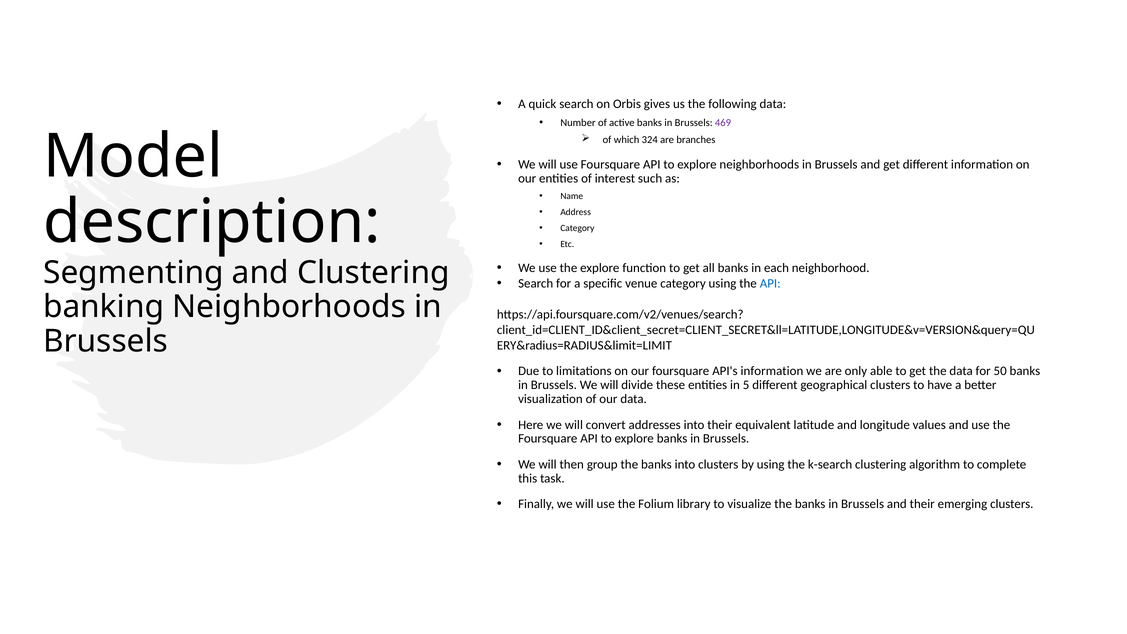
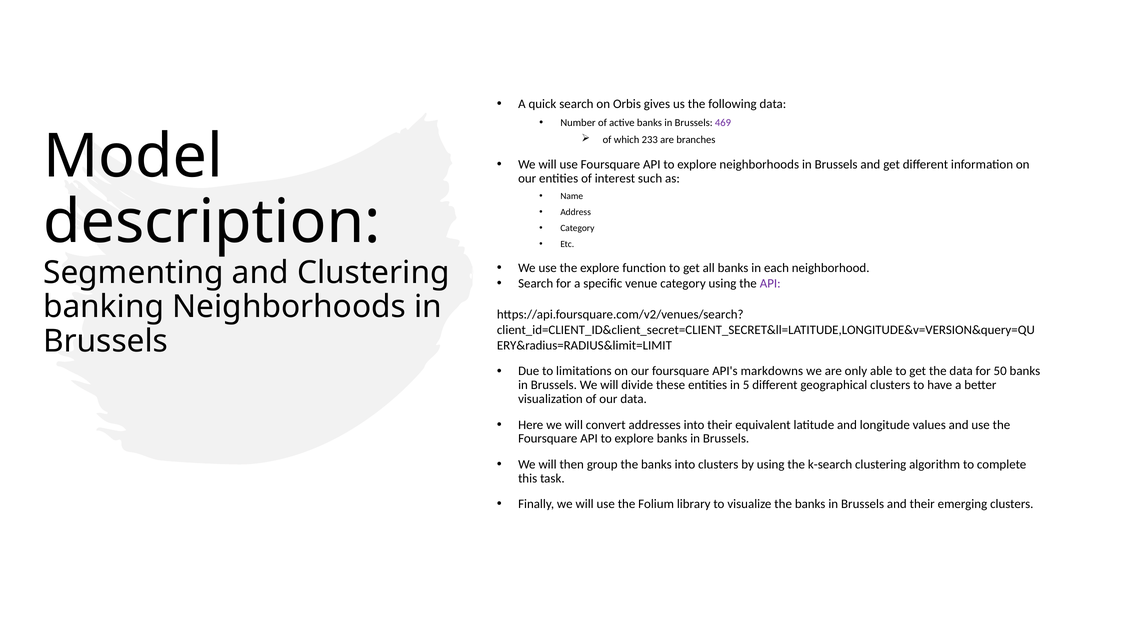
324: 324 -> 233
API at (770, 284) colour: blue -> purple
API's information: information -> markdowns
